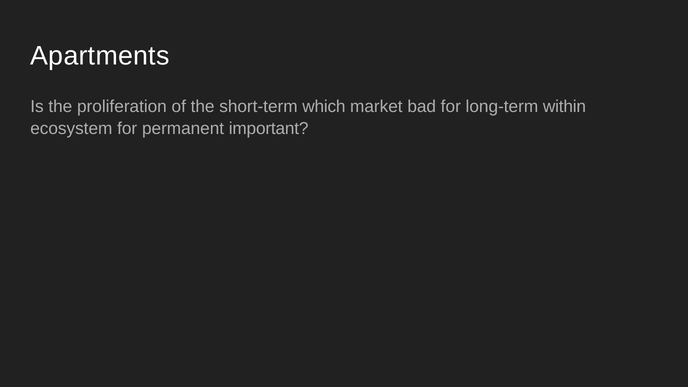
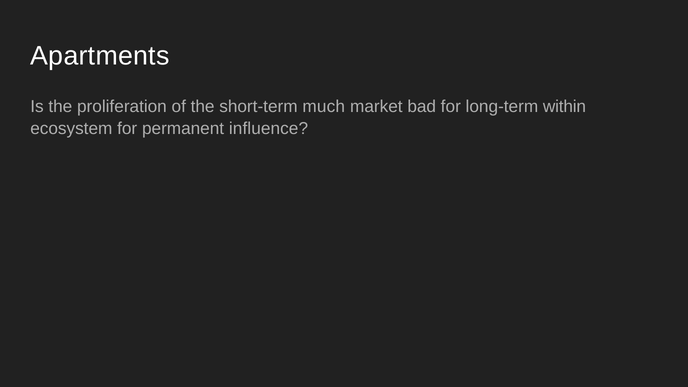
which: which -> much
important: important -> influence
